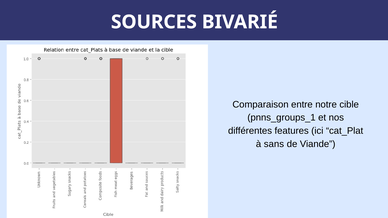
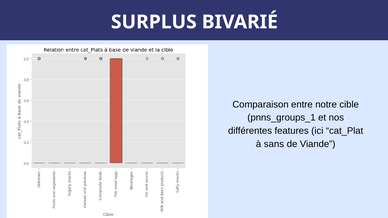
SOURCES: SOURCES -> SURPLUS
